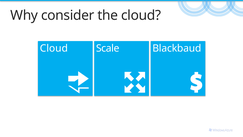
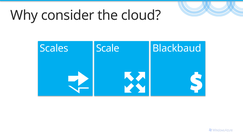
Cloud at (54, 48): Cloud -> Scales
